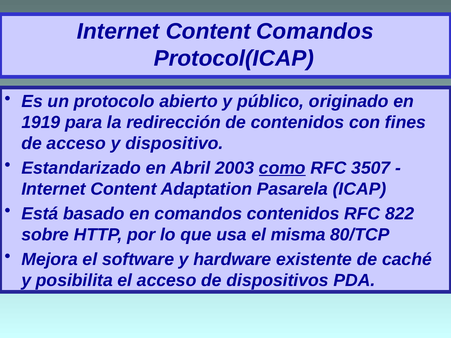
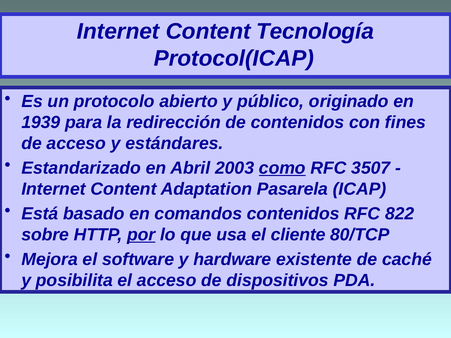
Content Comandos: Comandos -> Tecnología
1919: 1919 -> 1939
dispositivo: dispositivo -> estándares
por underline: none -> present
misma: misma -> cliente
